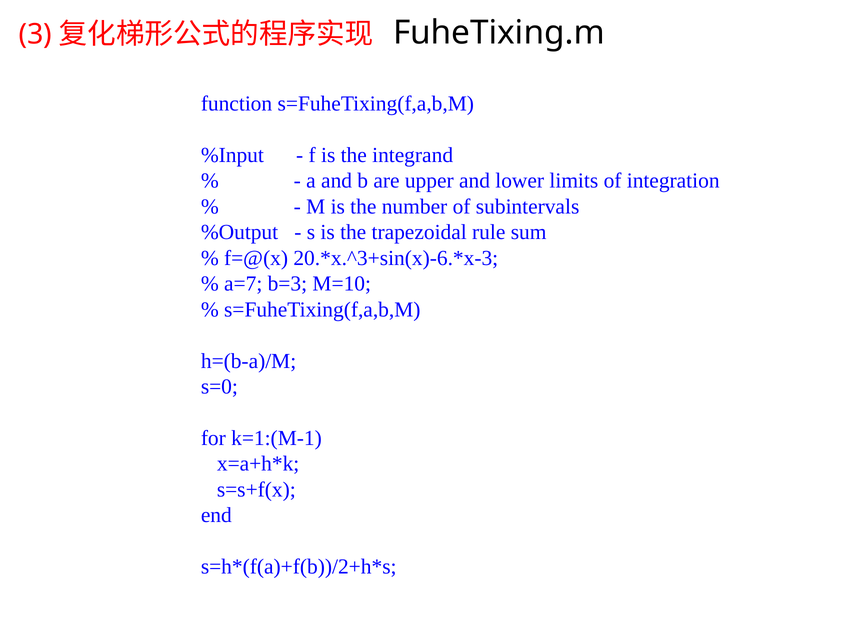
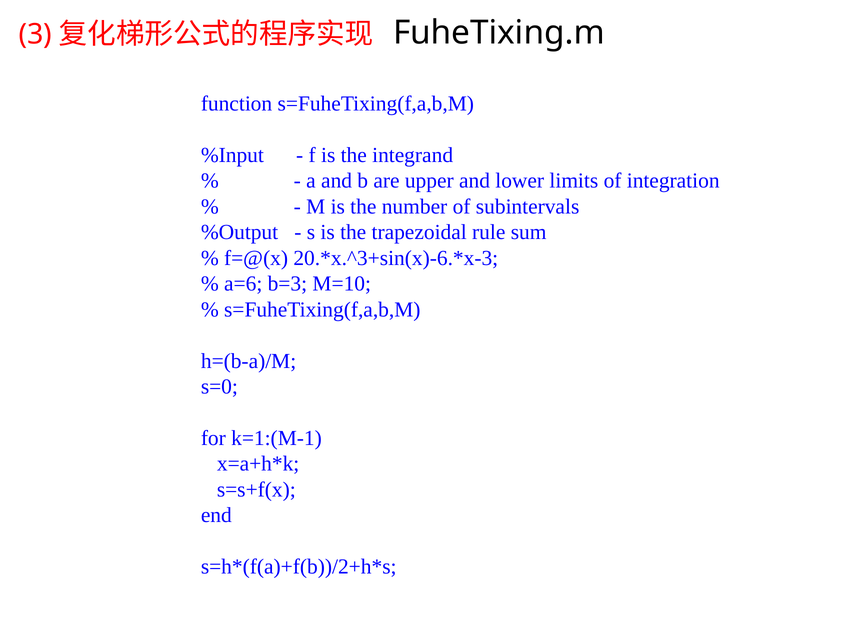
a=7: a=7 -> a=6
